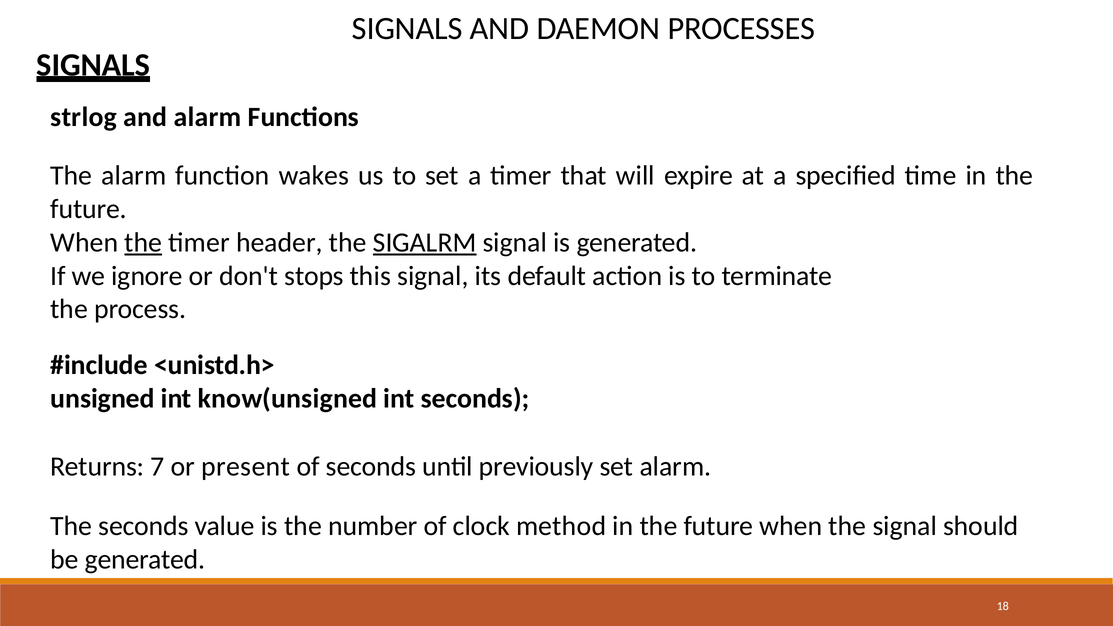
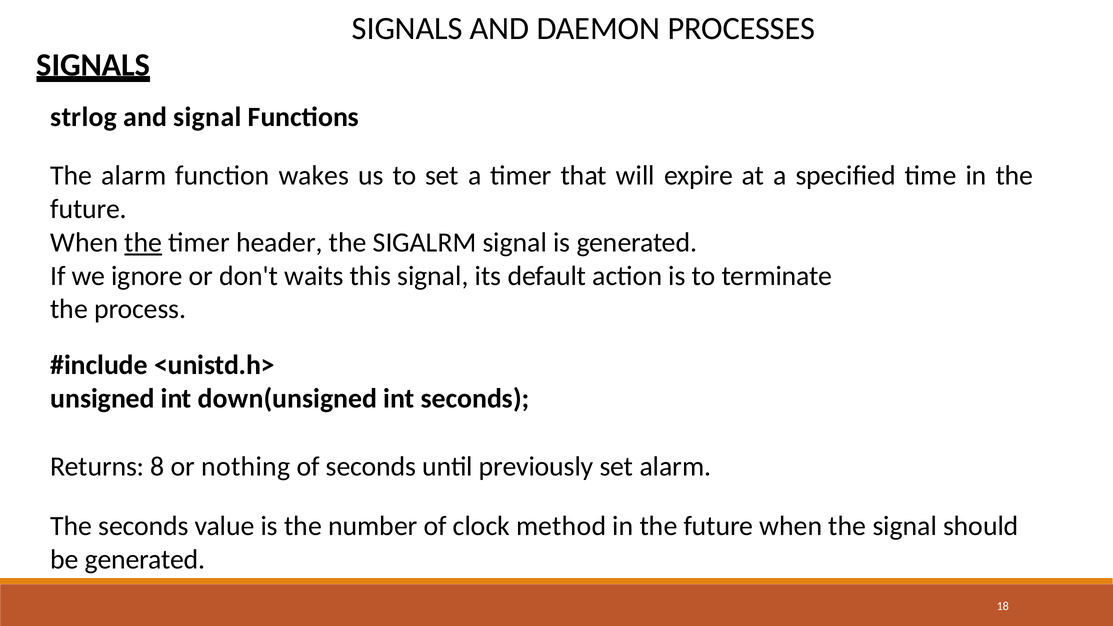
and alarm: alarm -> signal
SIGALRM underline: present -> none
stops: stops -> waits
know(unsigned: know(unsigned -> down(unsigned
7: 7 -> 8
present: present -> nothing
